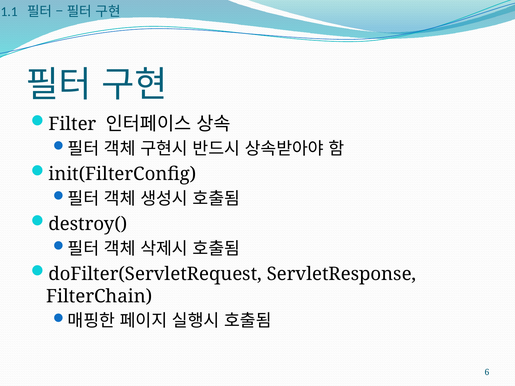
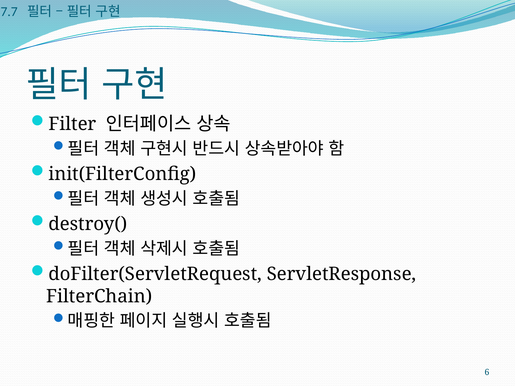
1.1: 1.1 -> 7.7
